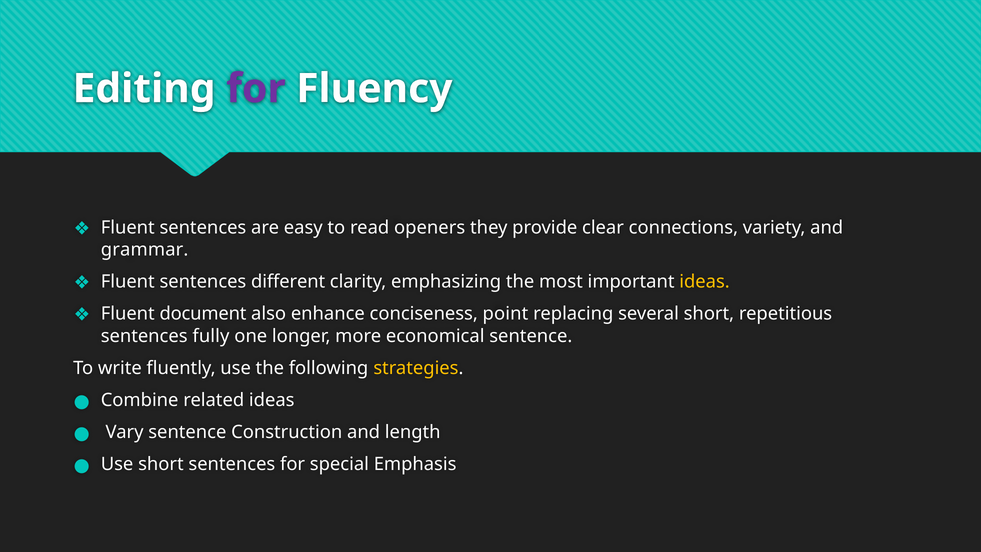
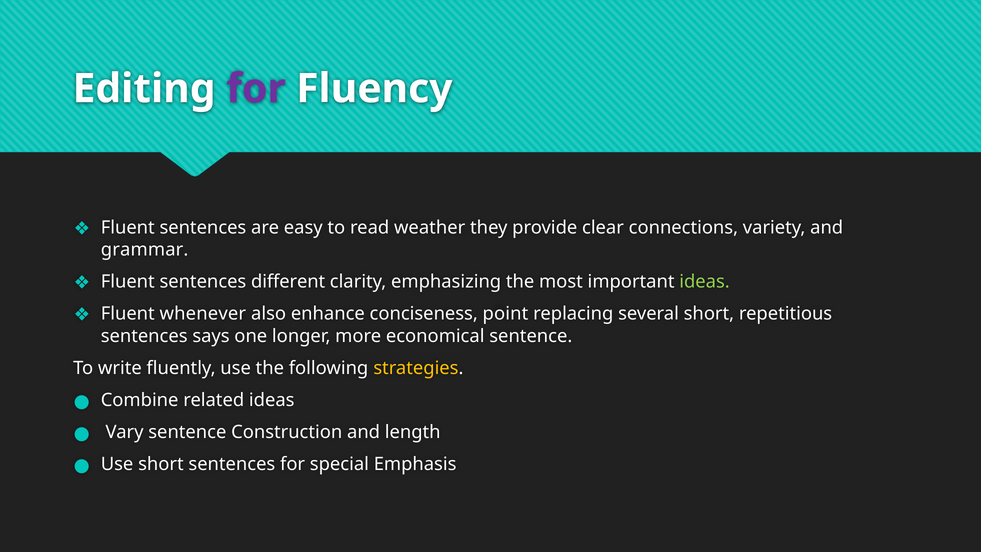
openers: openers -> weather
ideas at (705, 282) colour: yellow -> light green
document: document -> whenever
fully: fully -> says
